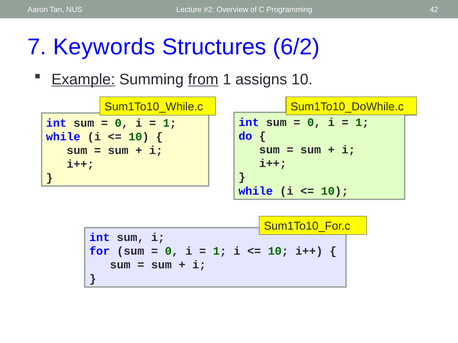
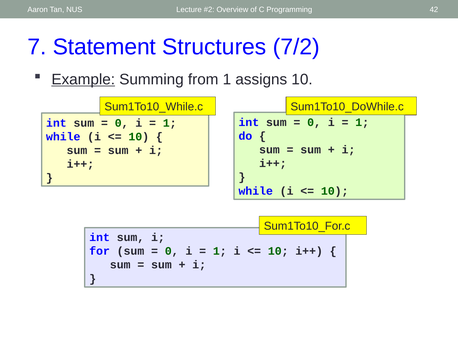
Keywords: Keywords -> Statement
6/2: 6/2 -> 7/2
from underline: present -> none
